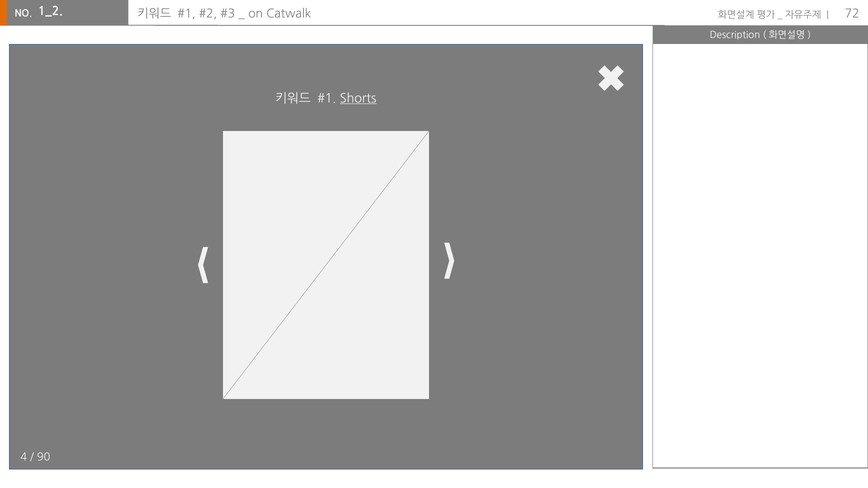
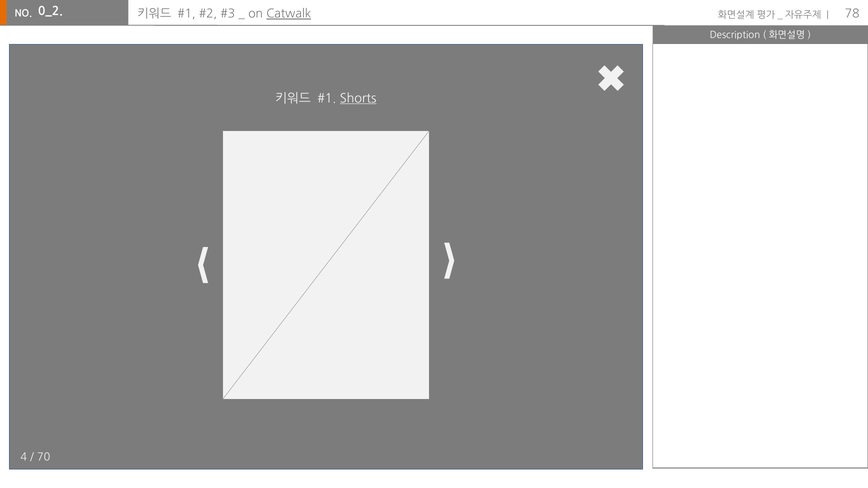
1_2: 1_2 -> 0_2
Catwalk underline: none -> present
72: 72 -> 78
90: 90 -> 70
